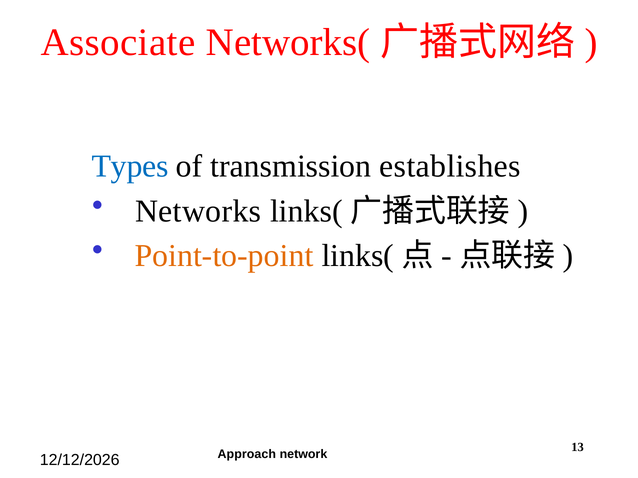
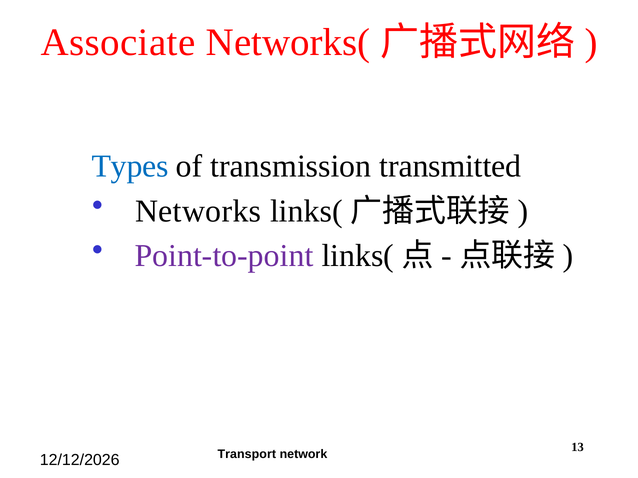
establishes: establishes -> transmitted
Point-to-point colour: orange -> purple
Approach: Approach -> Transport
